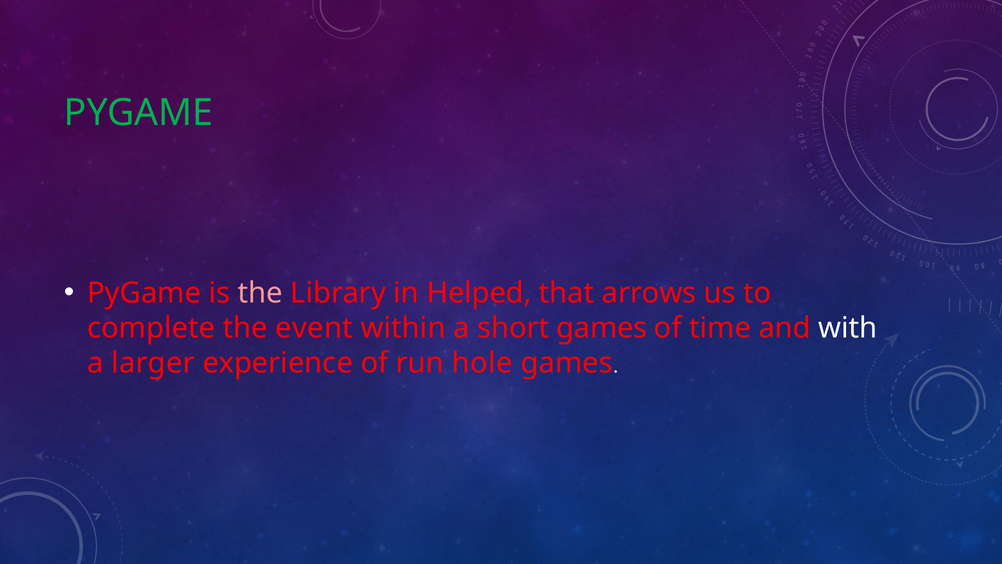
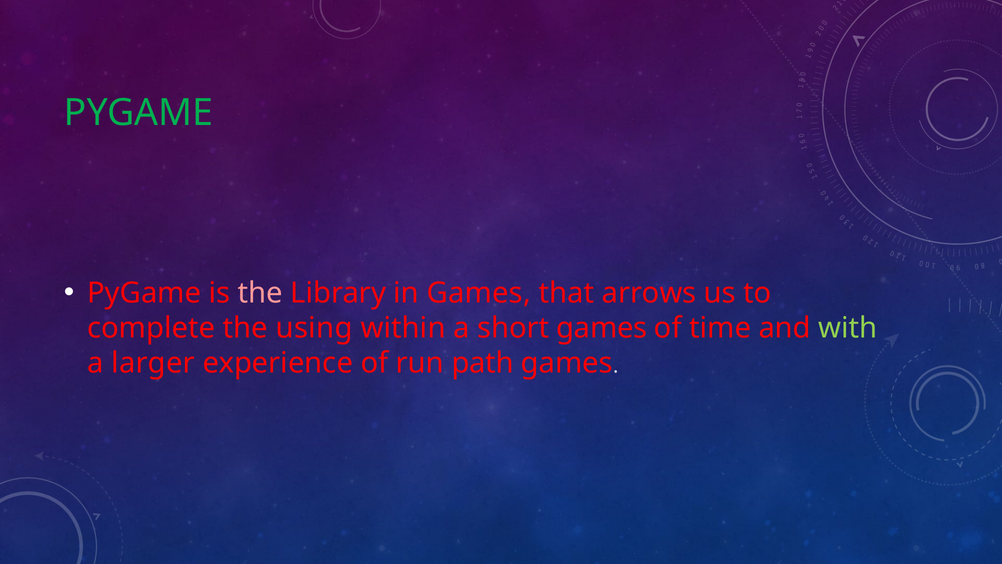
in Helped: Helped -> Games
event: event -> using
with colour: white -> light green
hole: hole -> path
